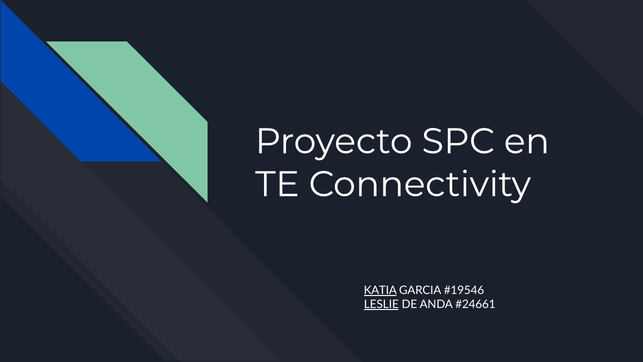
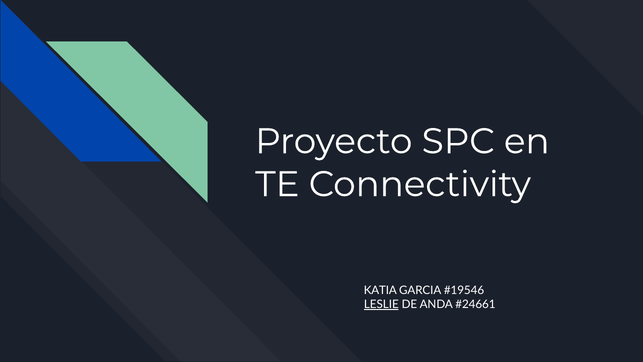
KATIA underline: present -> none
